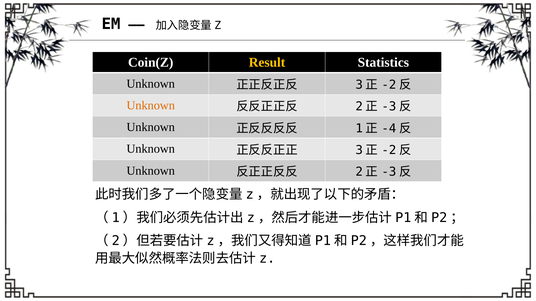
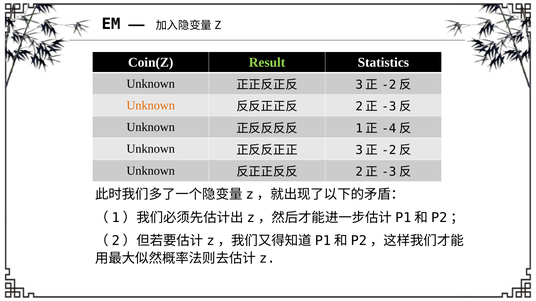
Result colour: yellow -> light green
